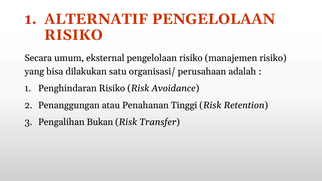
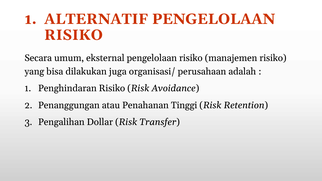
satu: satu -> juga
Bukan: Bukan -> Dollar
